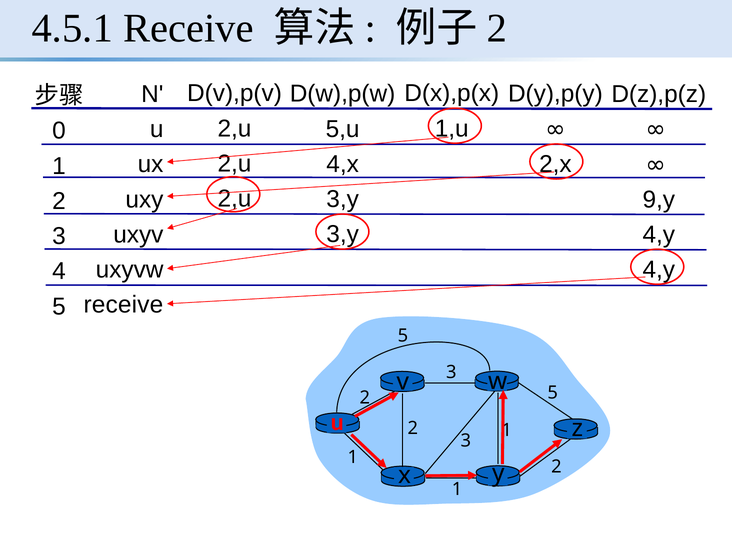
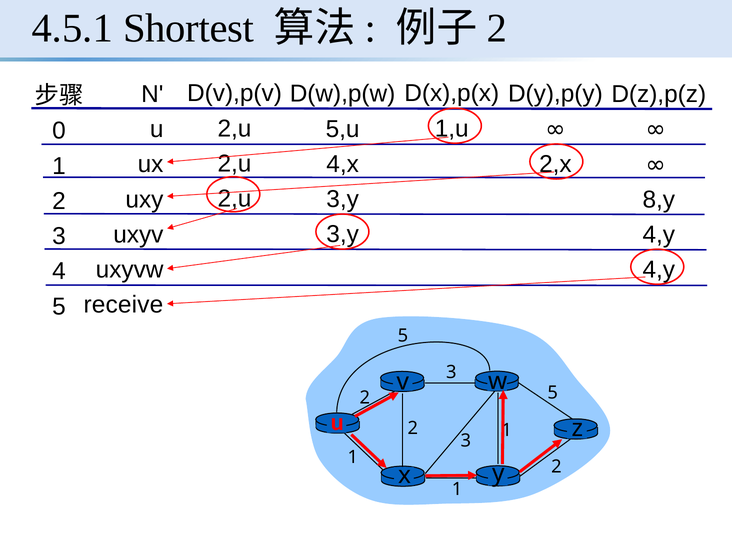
4.5.1 Receive: Receive -> Shortest
9,y: 9,y -> 8,y
